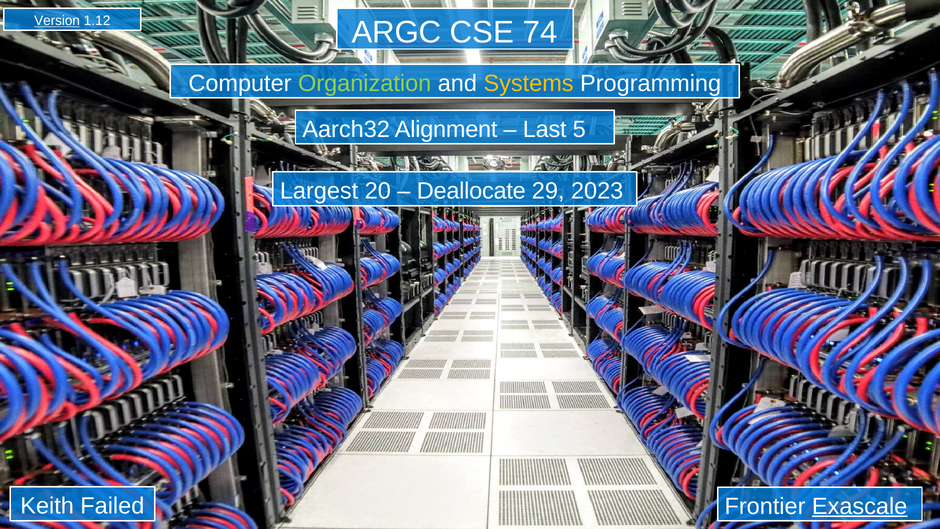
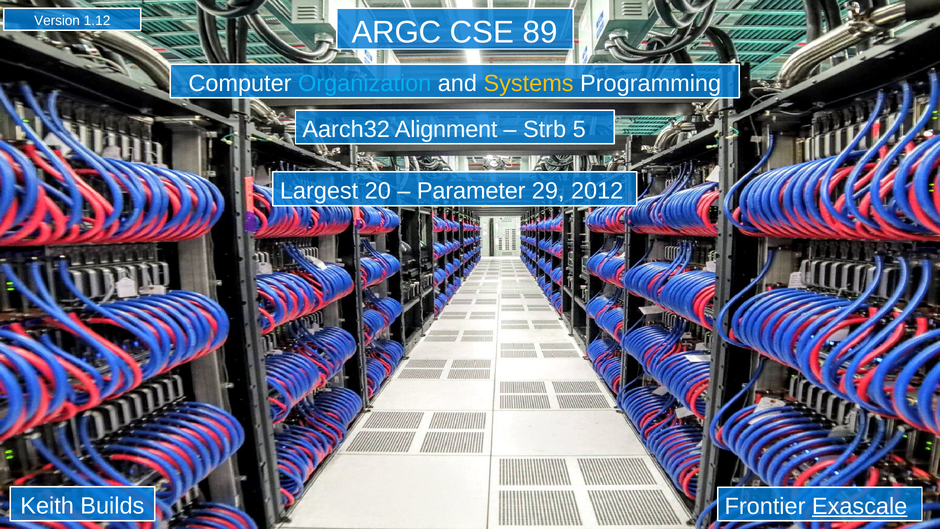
Version underline: present -> none
74: 74 -> 89
Organization colour: light green -> light blue
Last: Last -> Strb
Deallocate: Deallocate -> Parameter
2023: 2023 -> 2012
Failed: Failed -> Builds
